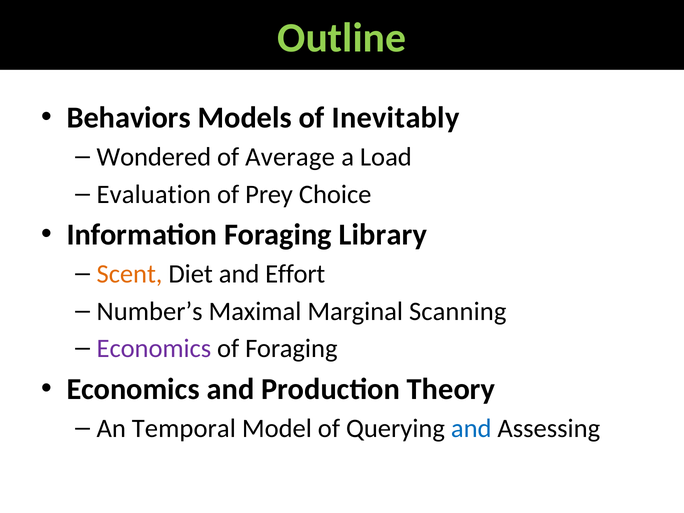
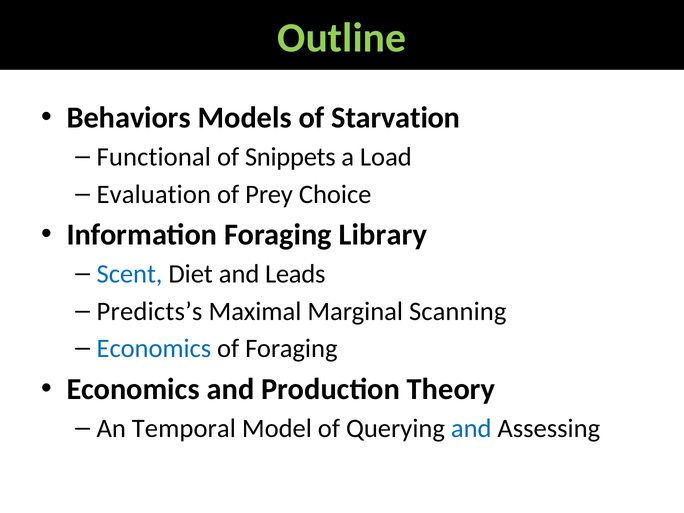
Inevitably: Inevitably -> Starvation
Wondered: Wondered -> Functional
Average: Average -> Snippets
Scent colour: orange -> blue
Effort: Effort -> Leads
Number’s: Number’s -> Predicts’s
Economics at (154, 348) colour: purple -> blue
